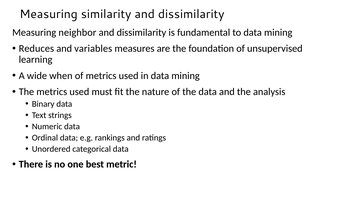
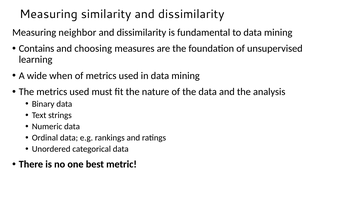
Reduces: Reduces -> Contains
variables: variables -> choosing
